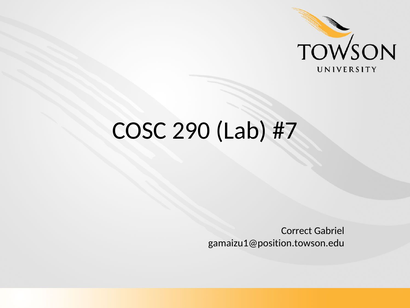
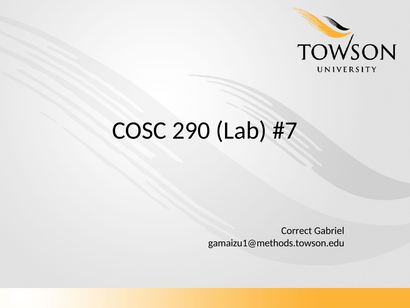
gamaizu1@position.towson.edu: gamaizu1@position.towson.edu -> gamaizu1@methods.towson.edu
